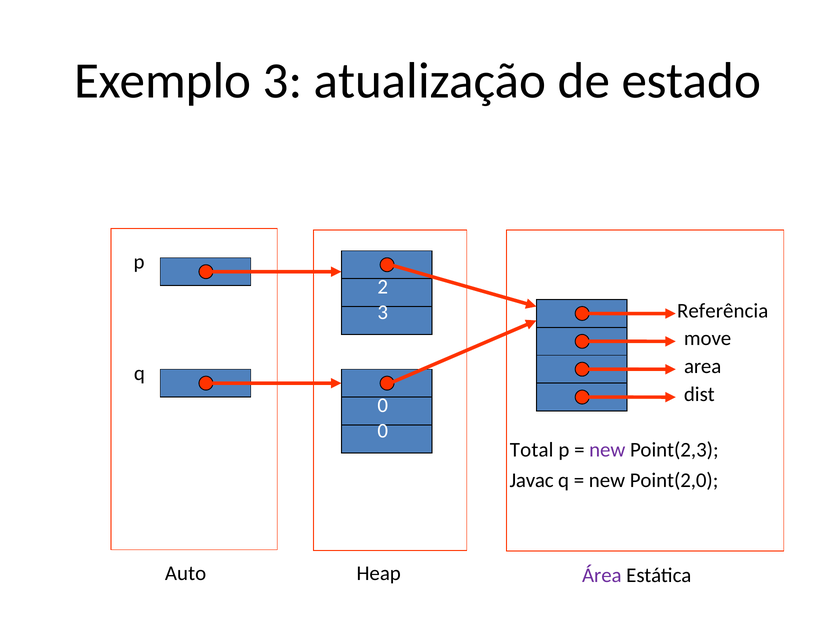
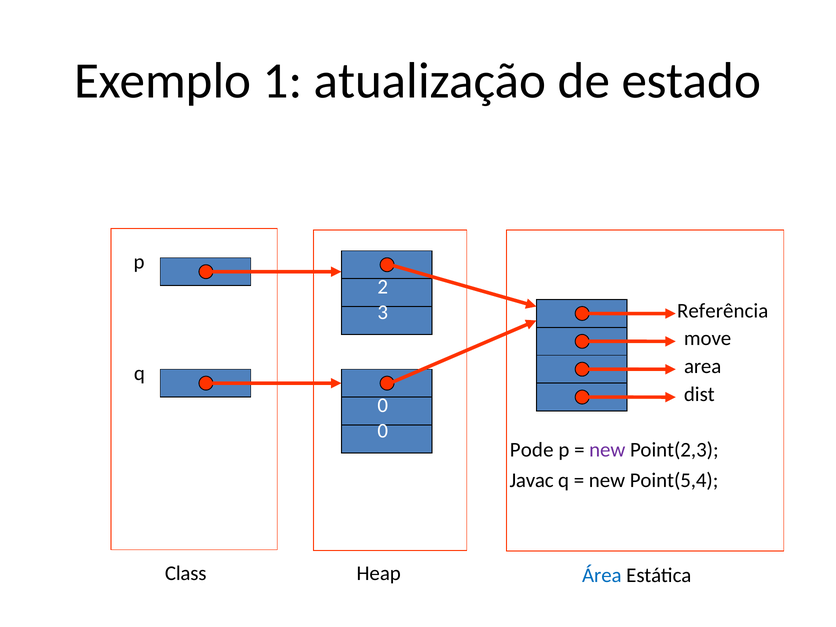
Exemplo 3: 3 -> 1
Total: Total -> Pode
Point(2,0: Point(2,0 -> Point(5,4
Auto: Auto -> Class
Área colour: purple -> blue
